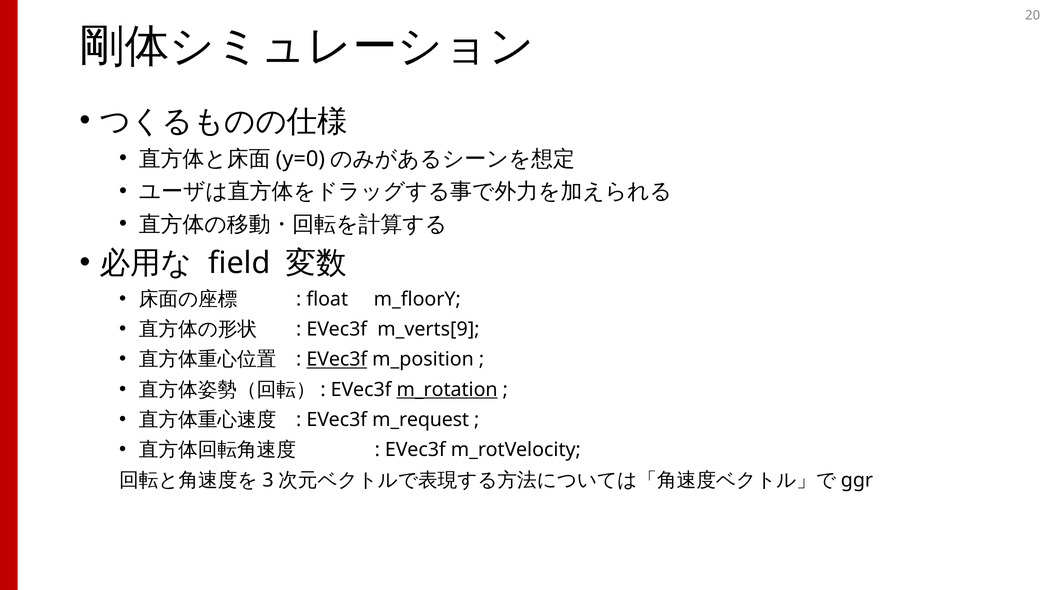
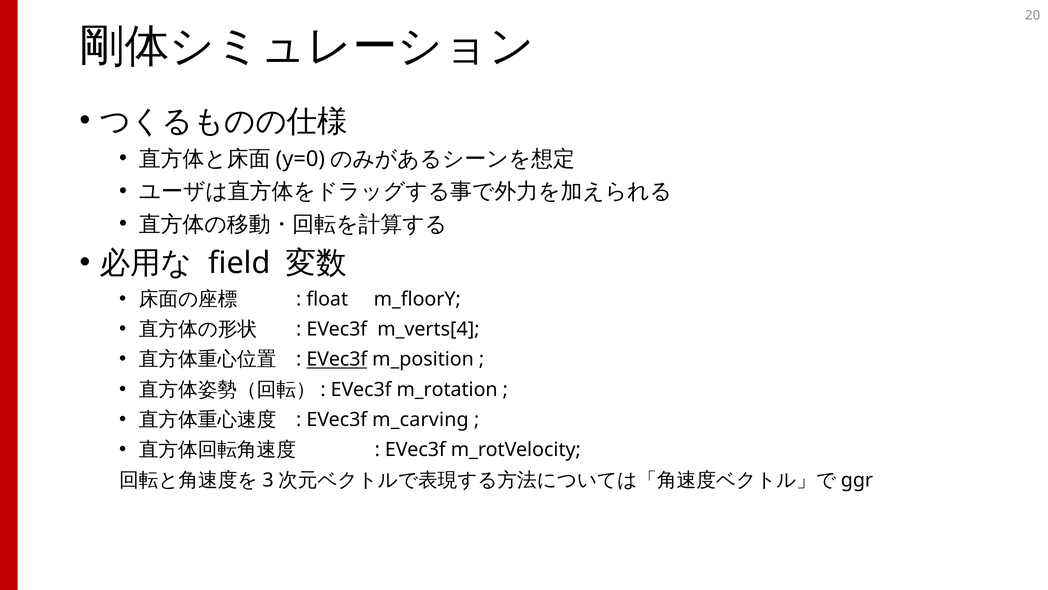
m_verts[9: m_verts[9 -> m_verts[4
m_rotation underline: present -> none
m_request: m_request -> m_carving
